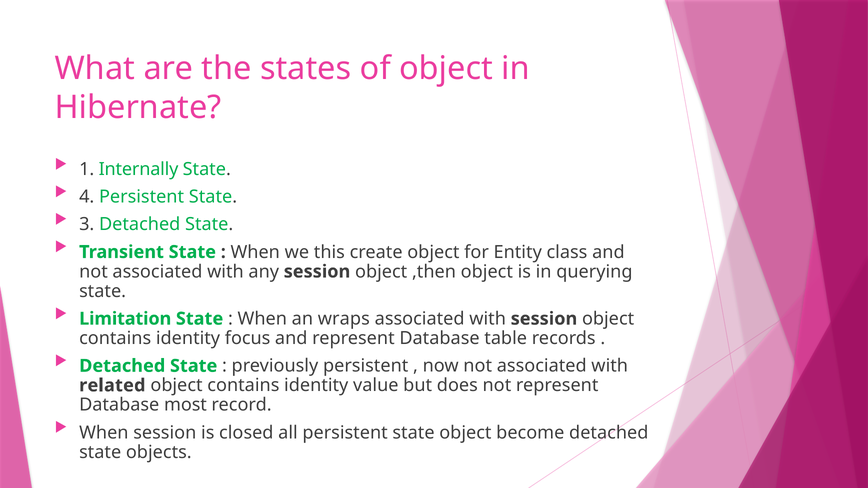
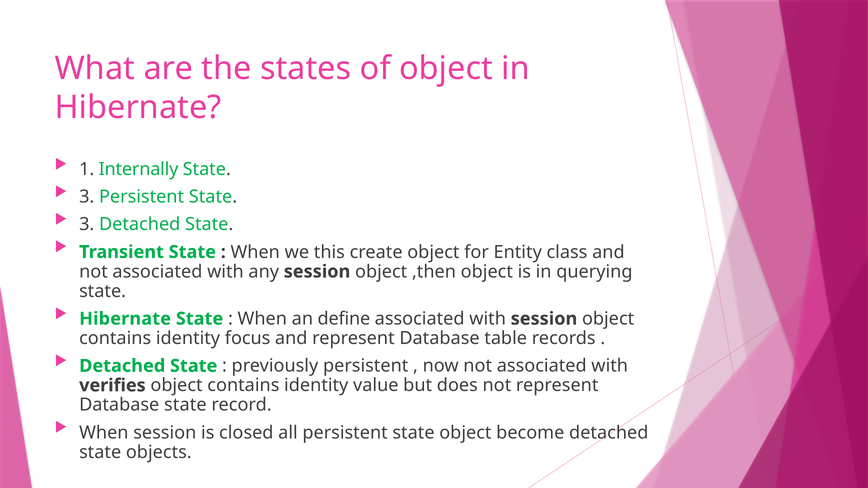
4 at (87, 197): 4 -> 3
Limitation at (125, 319): Limitation -> Hibernate
wraps: wraps -> define
related: related -> verifies
Database most: most -> state
